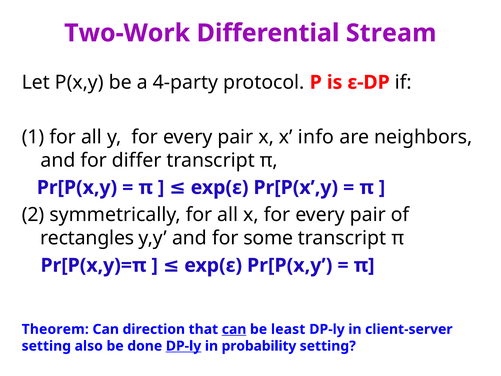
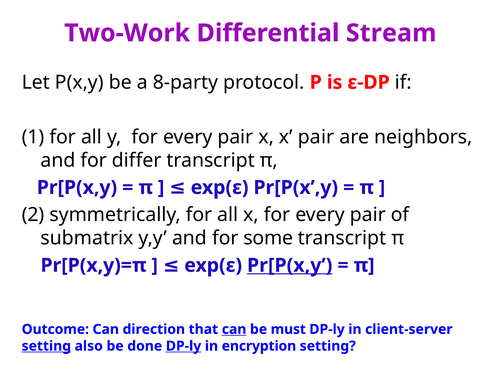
4-party: 4-party -> 8-party
x info: info -> pair
rectangles: rectangles -> submatrix
Pr[P(x,y at (290, 265) underline: none -> present
Theorem: Theorem -> Outcome
least: least -> must
setting at (46, 346) underline: none -> present
probability: probability -> encryption
